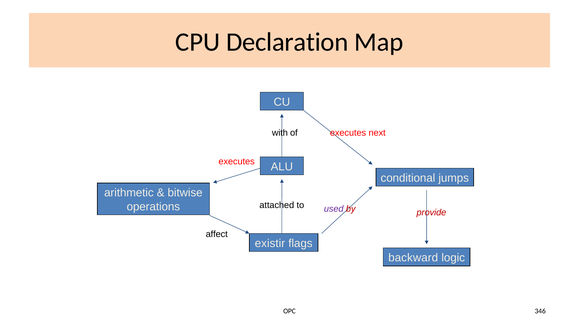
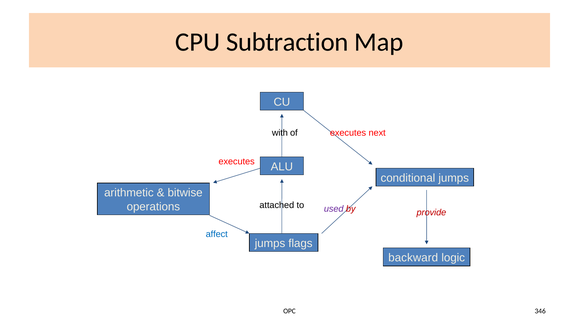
Declaration: Declaration -> Subtraction
affect colour: black -> blue
existir at (270, 243): existir -> jumps
